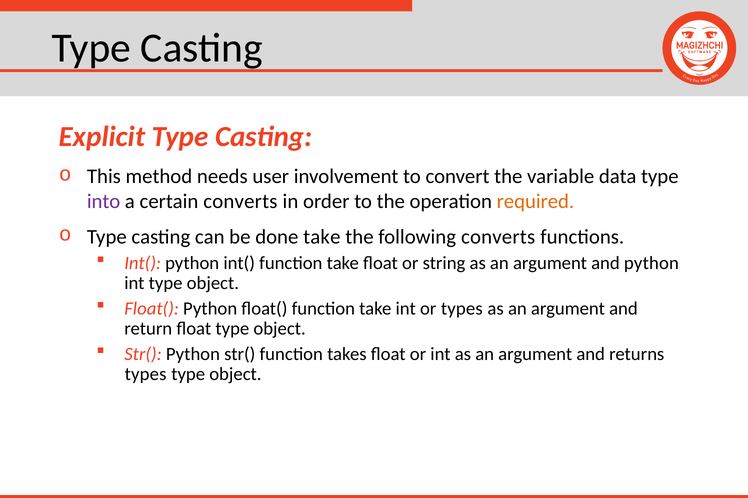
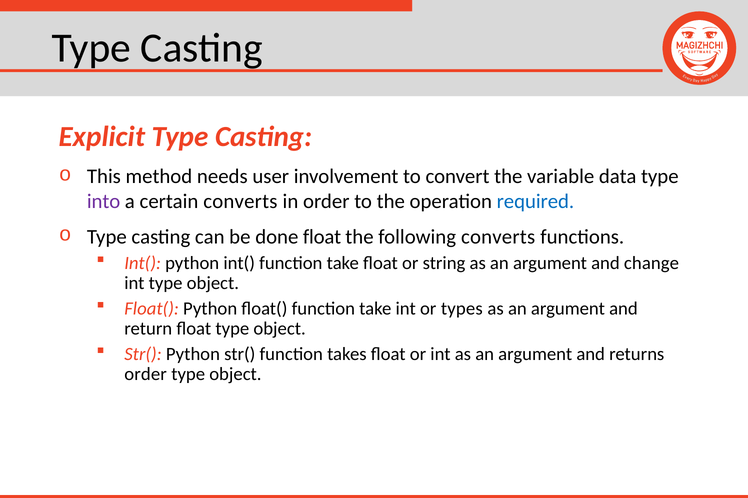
required colour: orange -> blue
done take: take -> float
and python: python -> change
types at (146, 375): types -> order
